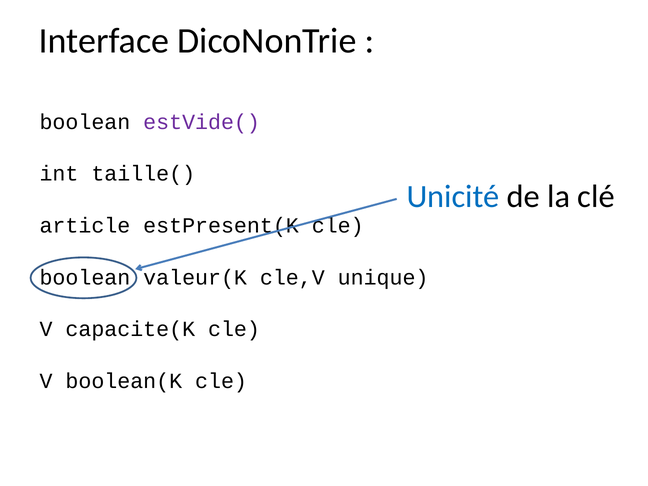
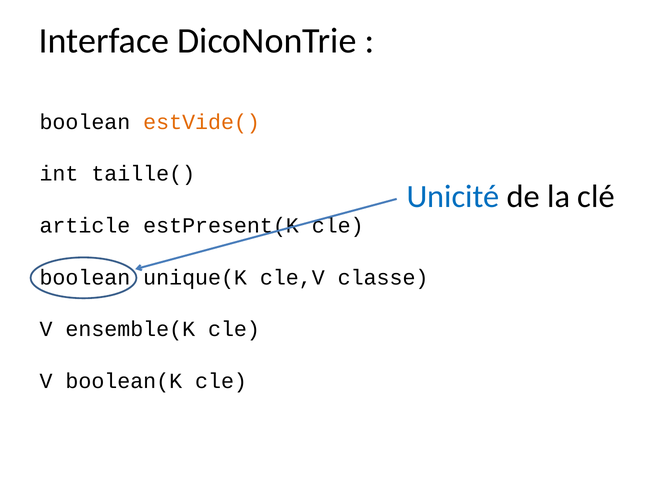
estVide( colour: purple -> orange
valeur(K: valeur(K -> unique(K
unique: unique -> classe
capacite(K: capacite(K -> ensemble(K
